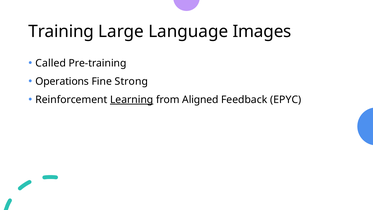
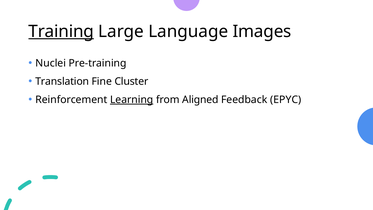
Training underline: none -> present
Called: Called -> Nuclei
Operations: Operations -> Translation
Strong: Strong -> Cluster
